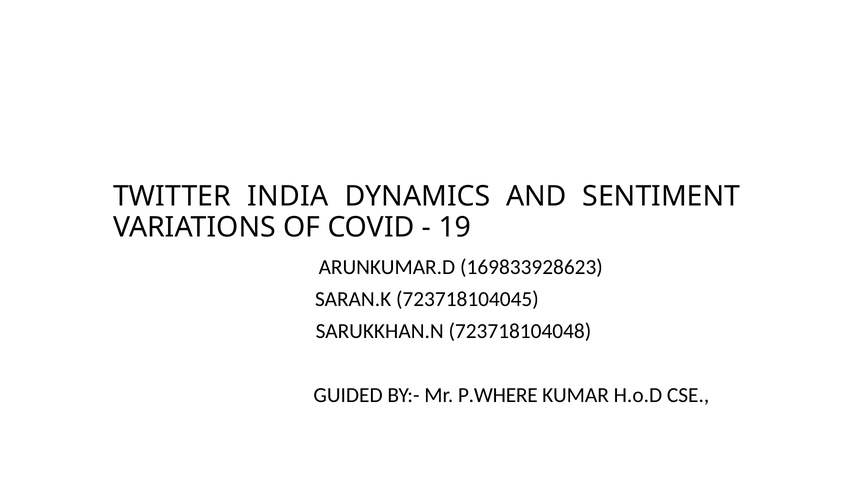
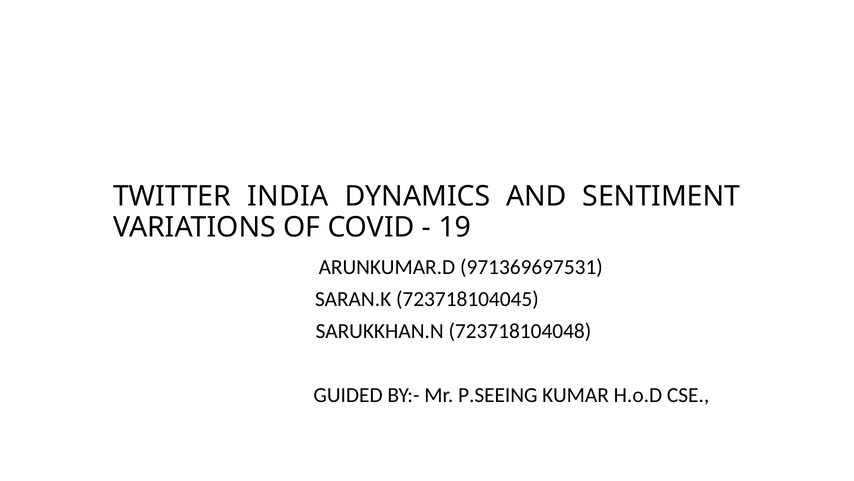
169833928623: 169833928623 -> 971369697531
P.WHERE: P.WHERE -> P.SEEING
